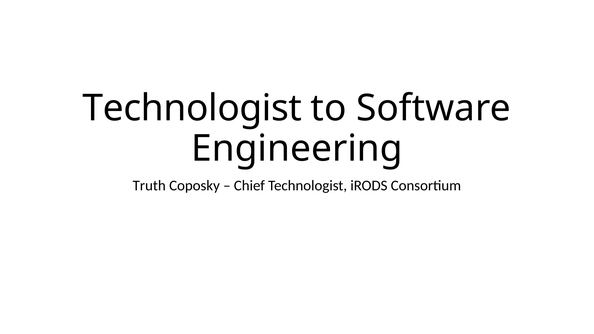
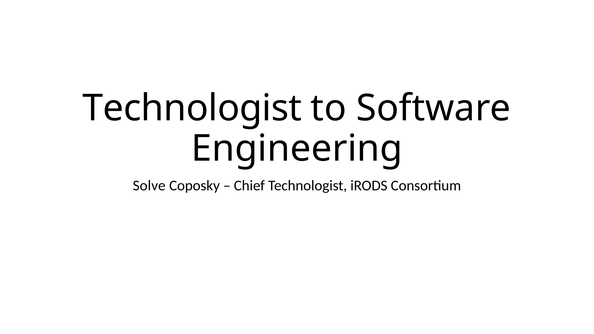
Truth: Truth -> Solve
